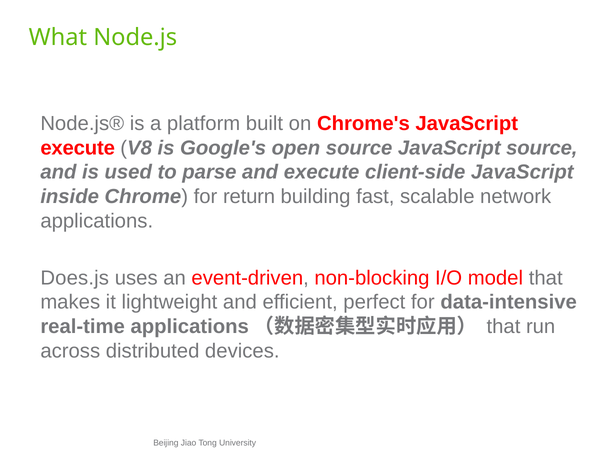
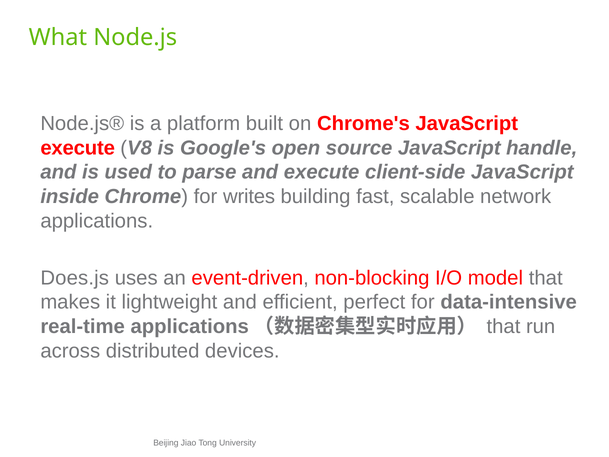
JavaScript source: source -> handle
return: return -> writes
